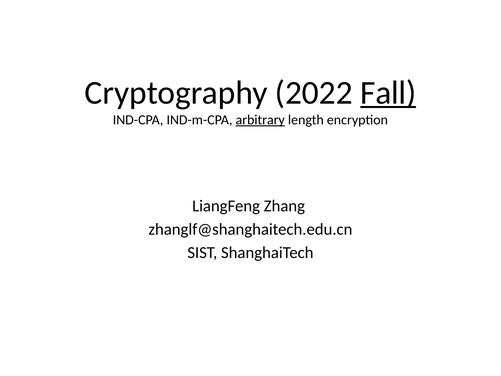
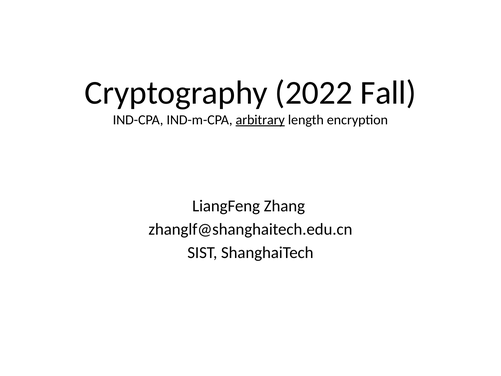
Fall underline: present -> none
